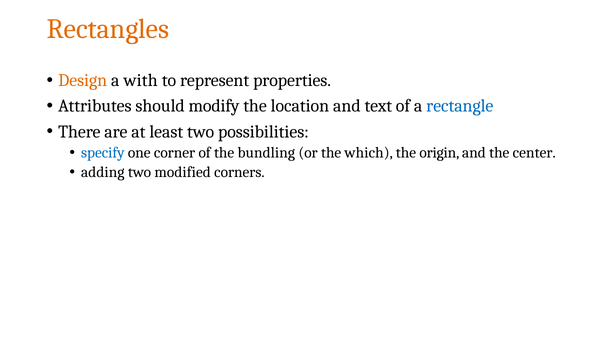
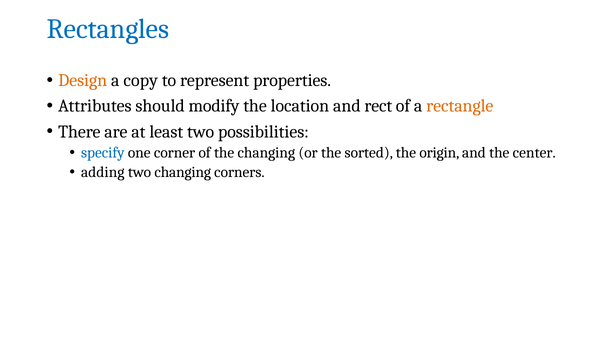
Rectangles colour: orange -> blue
with: with -> copy
text: text -> rect
rectangle colour: blue -> orange
the bundling: bundling -> changing
which: which -> sorted
two modified: modified -> changing
